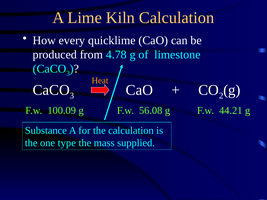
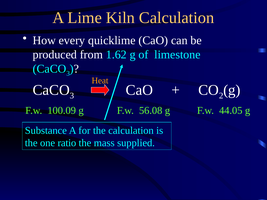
4.78: 4.78 -> 1.62
44.21: 44.21 -> 44.05
type: type -> ratio
